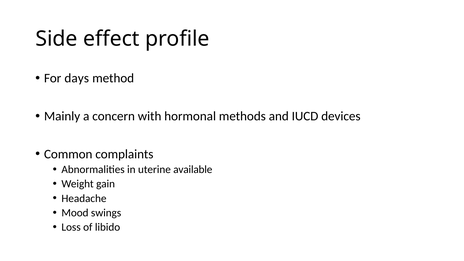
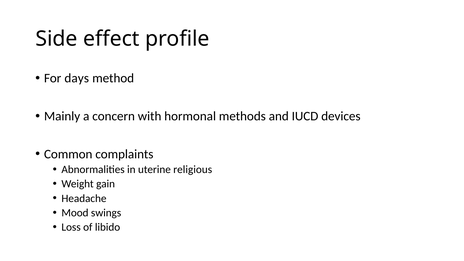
available: available -> religious
